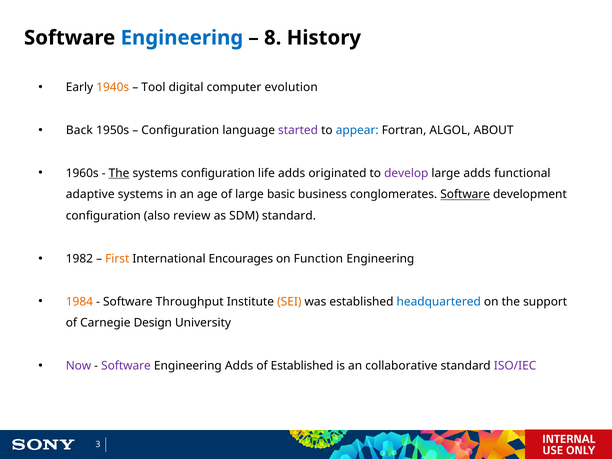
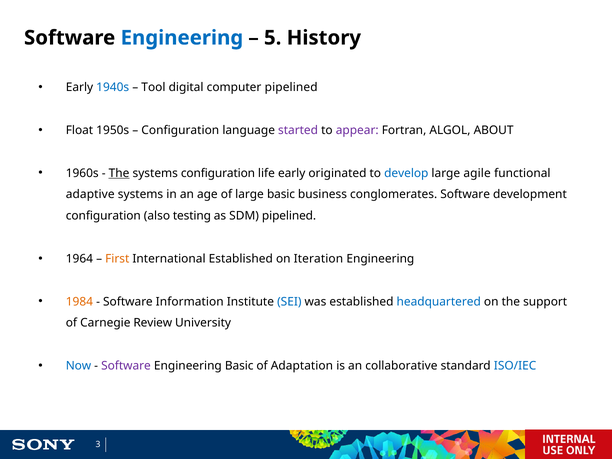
8: 8 -> 5
1940s colour: orange -> blue
computer evolution: evolution -> pipelined
Back: Back -> Float
appear colour: blue -> purple
life adds: adds -> early
develop colour: purple -> blue
large adds: adds -> agile
Software at (465, 195) underline: present -> none
review: review -> testing
SDM standard: standard -> pipelined
1982: 1982 -> 1964
International Encourages: Encourages -> Established
Function: Function -> Iteration
Throughput: Throughput -> Information
SEI colour: orange -> blue
Design: Design -> Review
Now colour: purple -> blue
Engineering Adds: Adds -> Basic
of Established: Established -> Adaptation
ISO/IEC colour: purple -> blue
